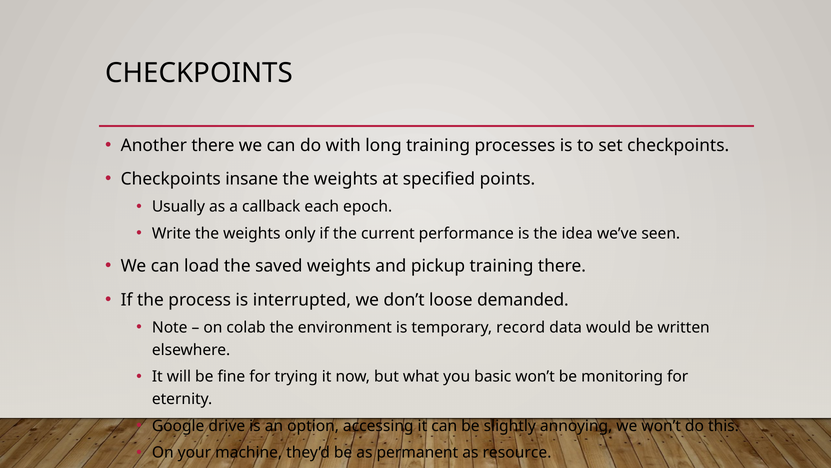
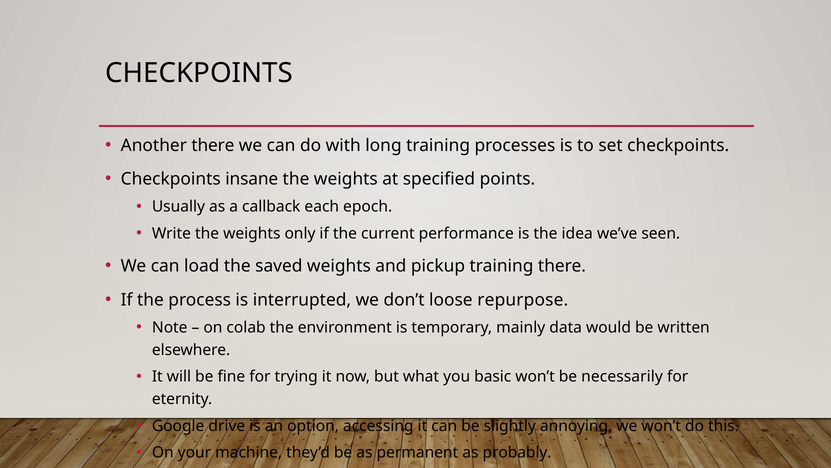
demanded: demanded -> repurpose
record: record -> mainly
monitoring: monitoring -> necessarily
resource: resource -> probably
